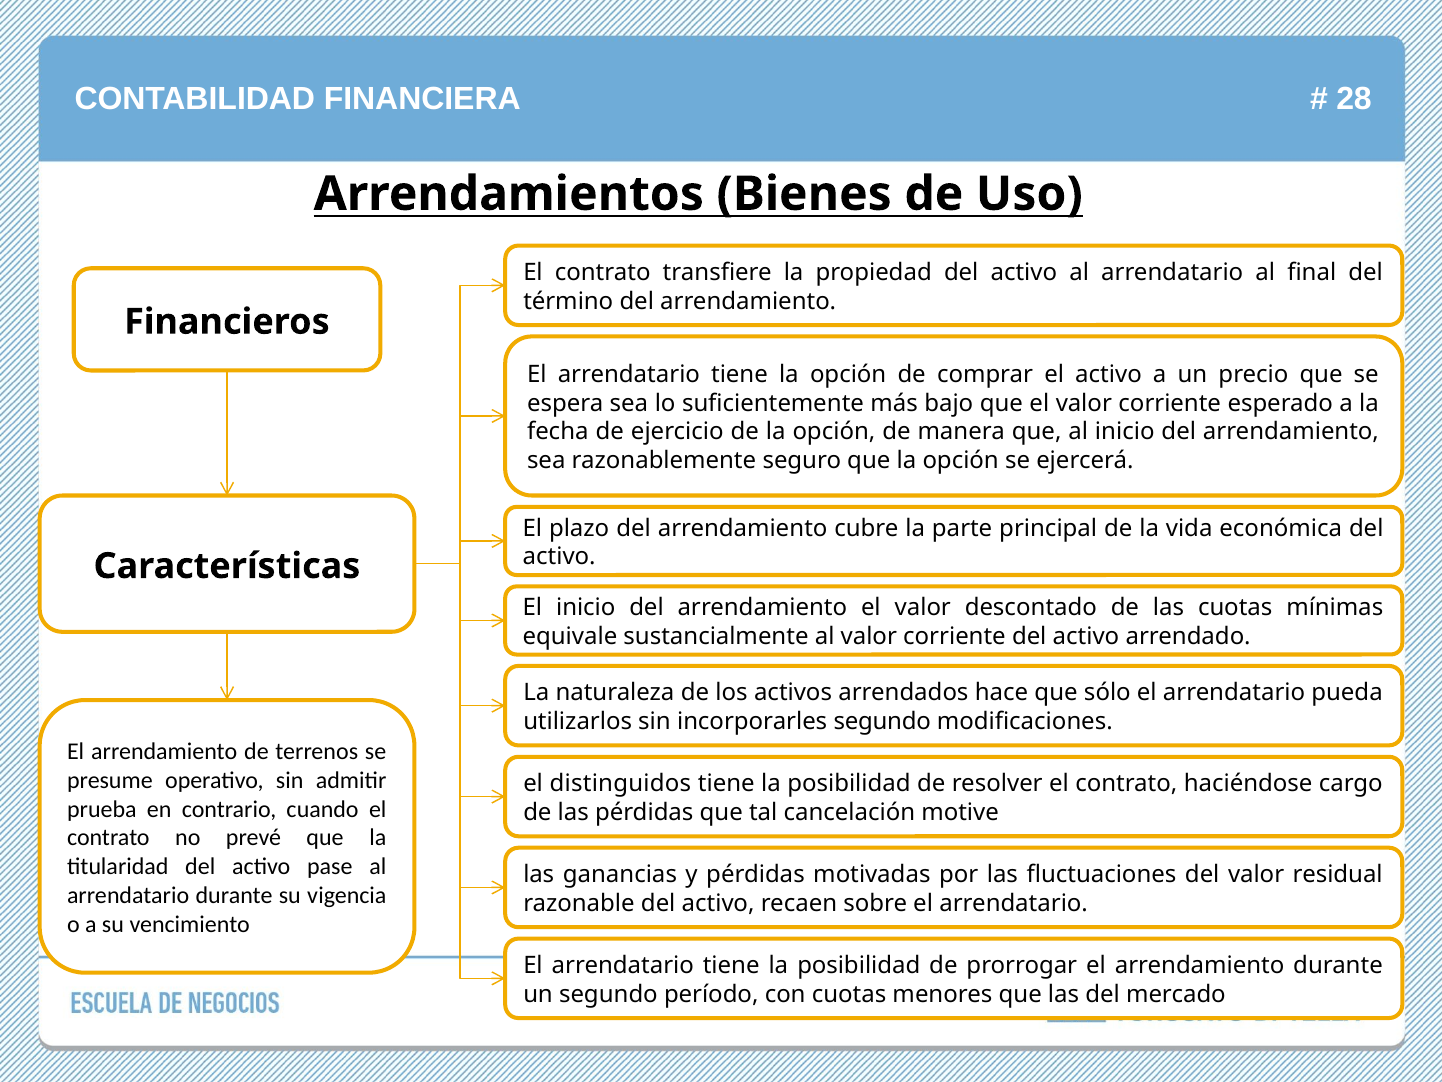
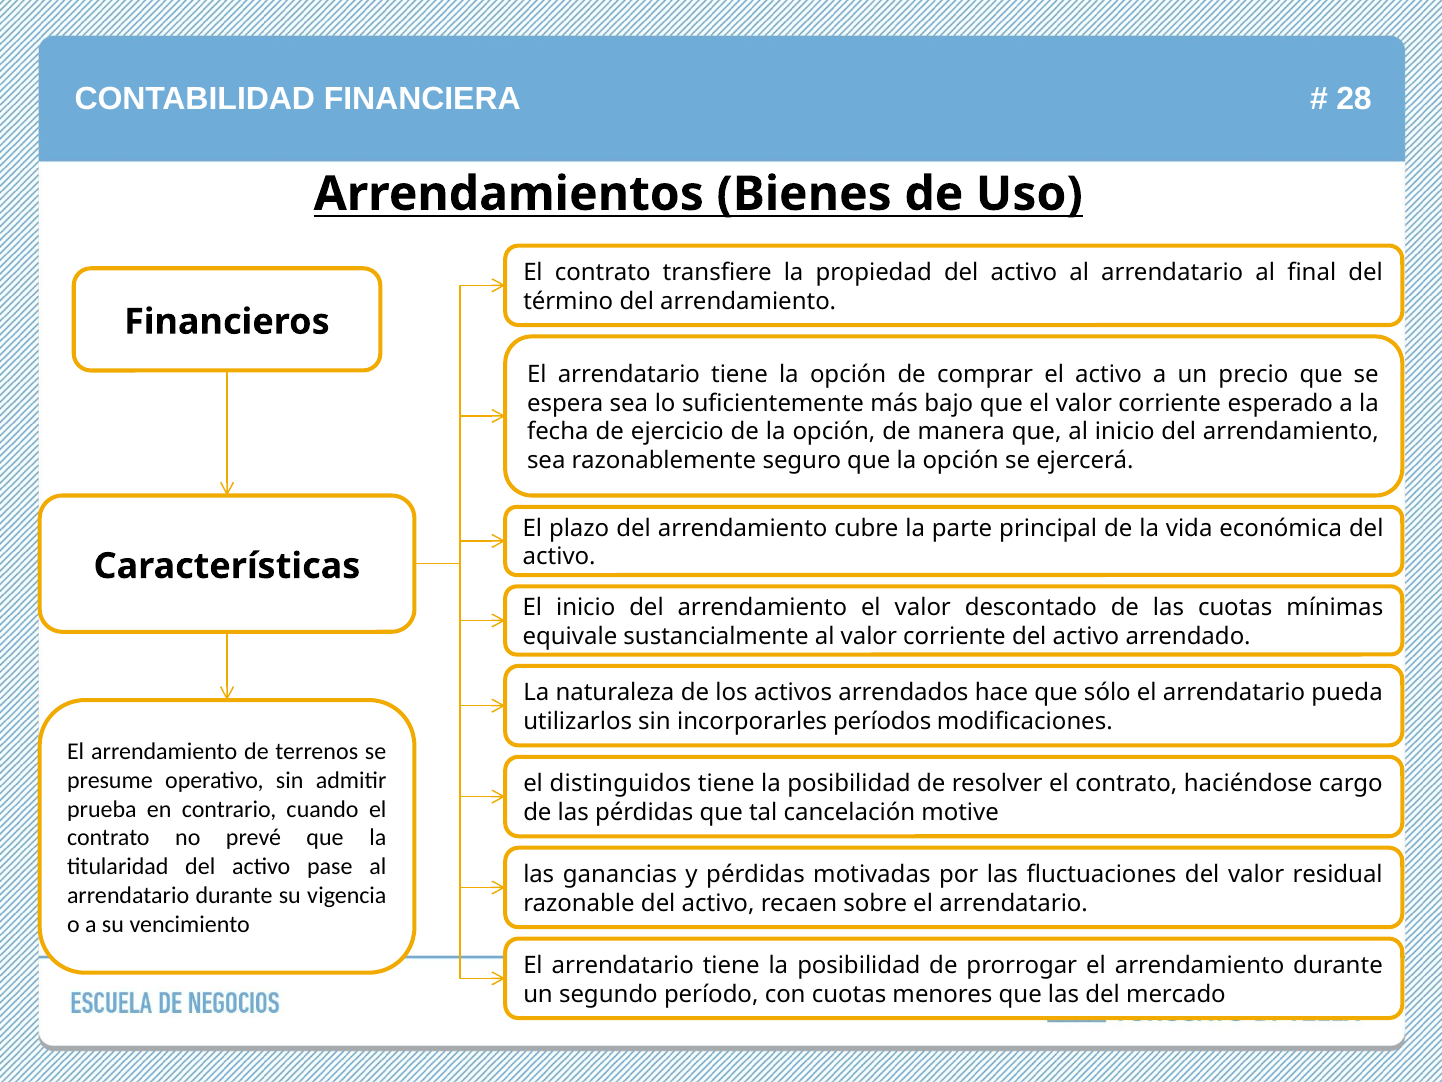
incorporarles segundo: segundo -> períodos
